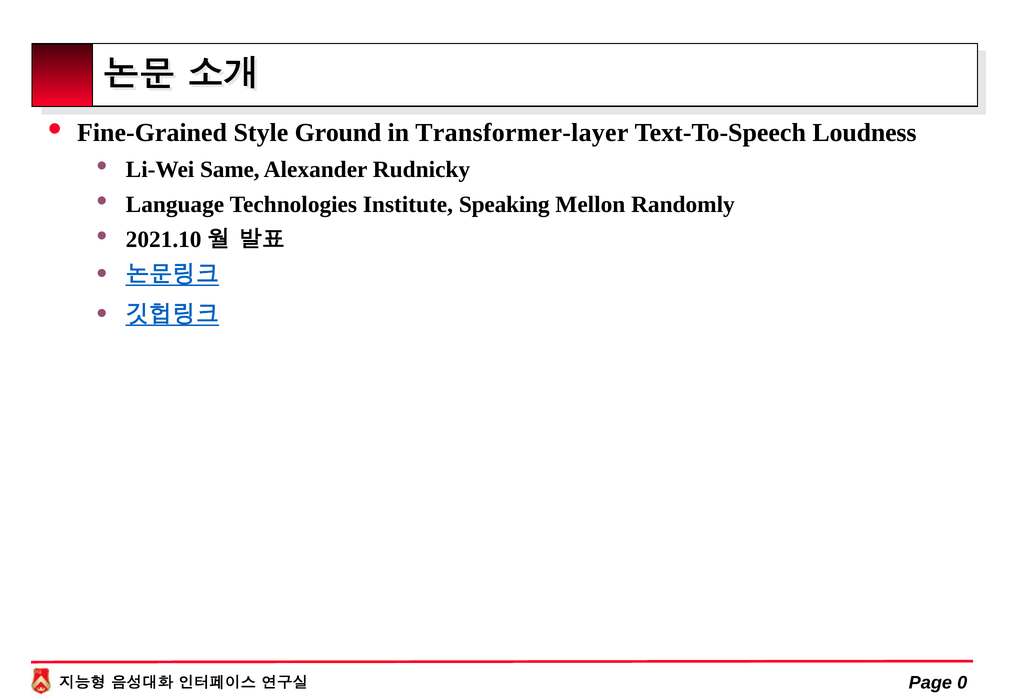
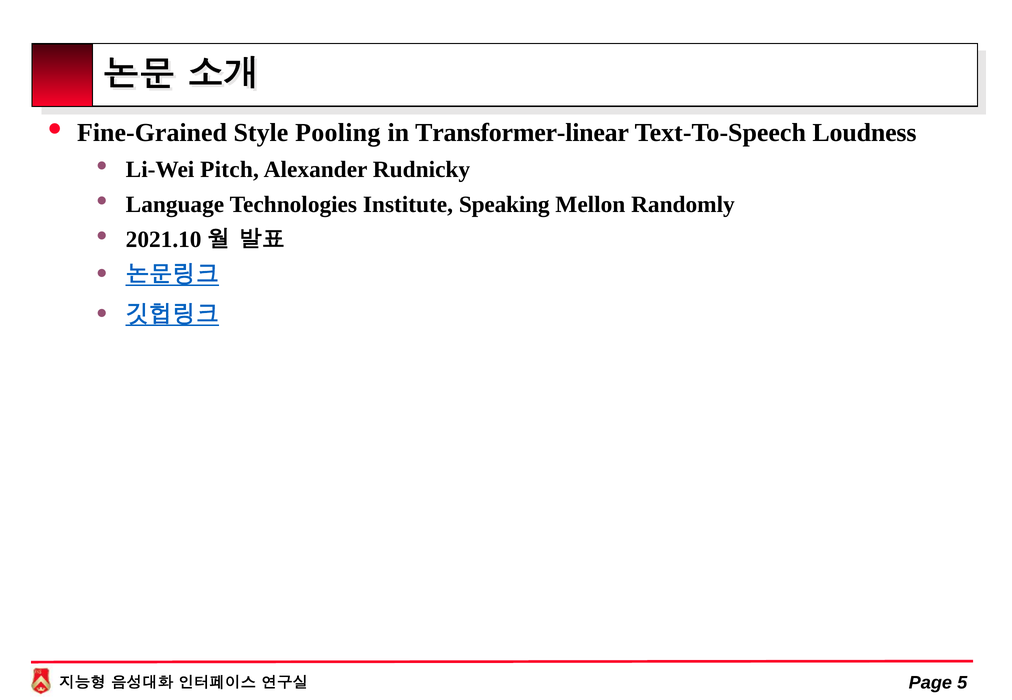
Ground: Ground -> Pooling
Transformer-layer: Transformer-layer -> Transformer-linear
Same: Same -> Pitch
0: 0 -> 5
